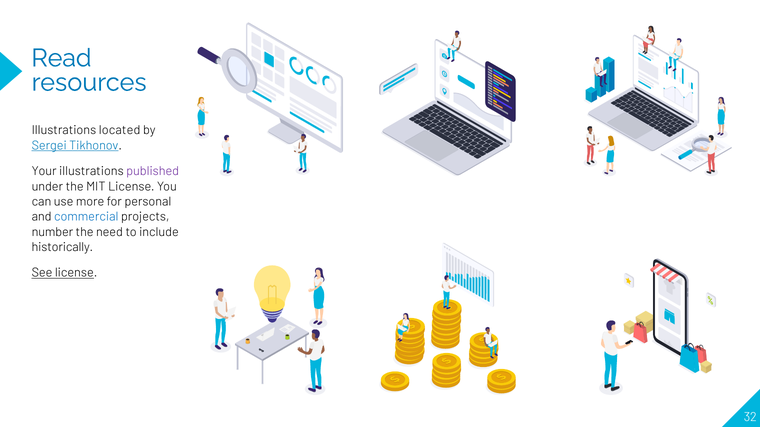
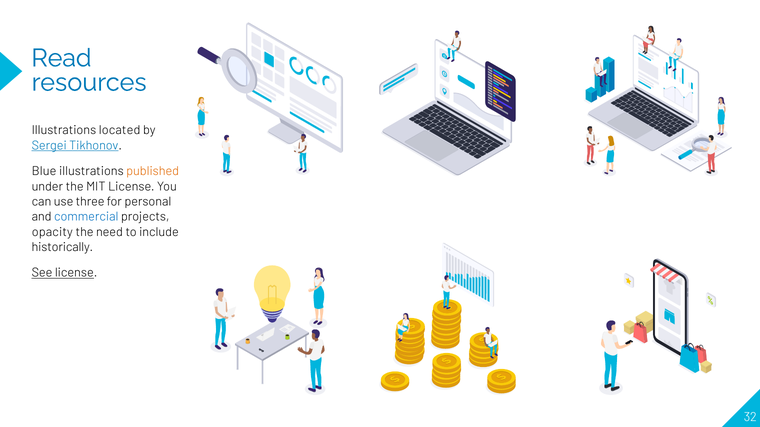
Your: Your -> Blue
published colour: purple -> orange
more: more -> three
number: number -> opacity
